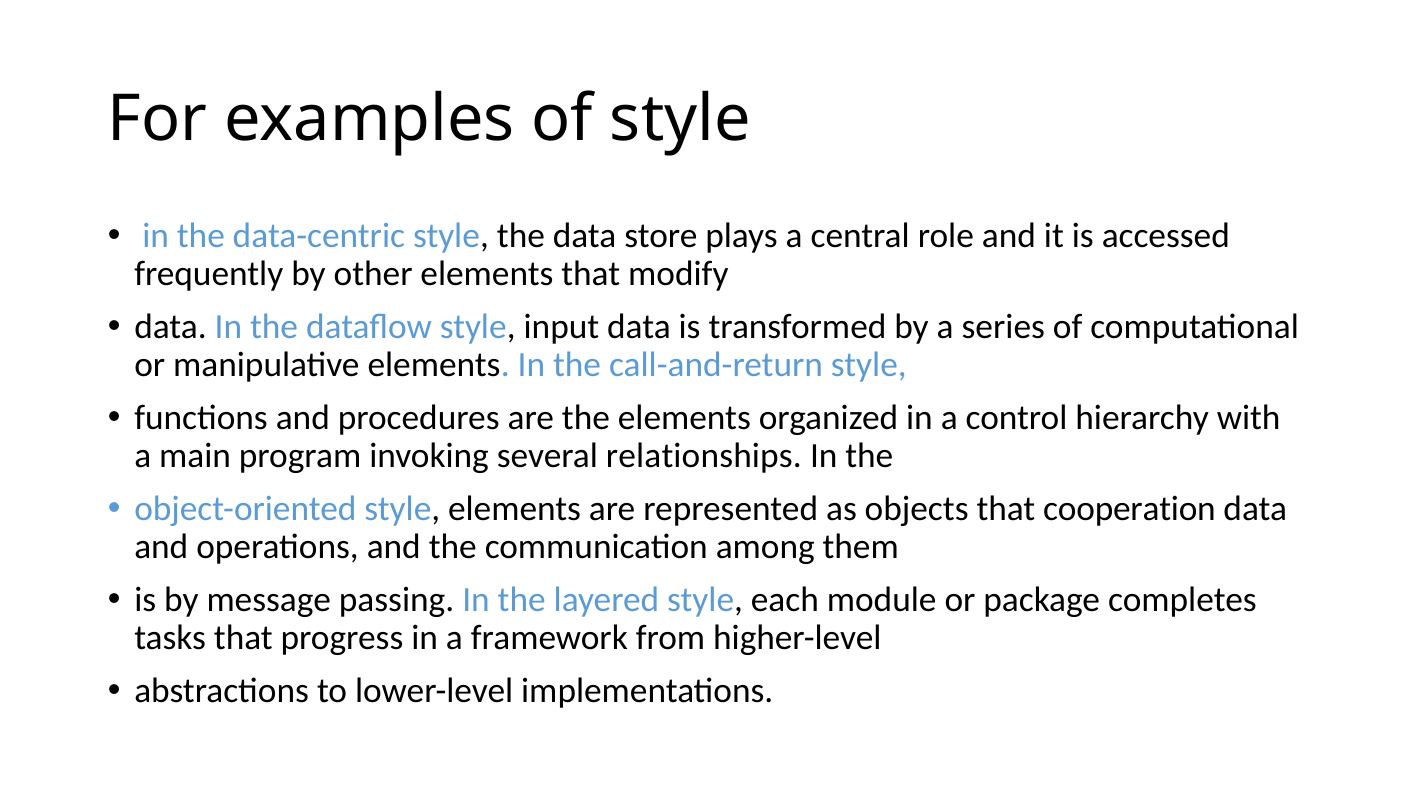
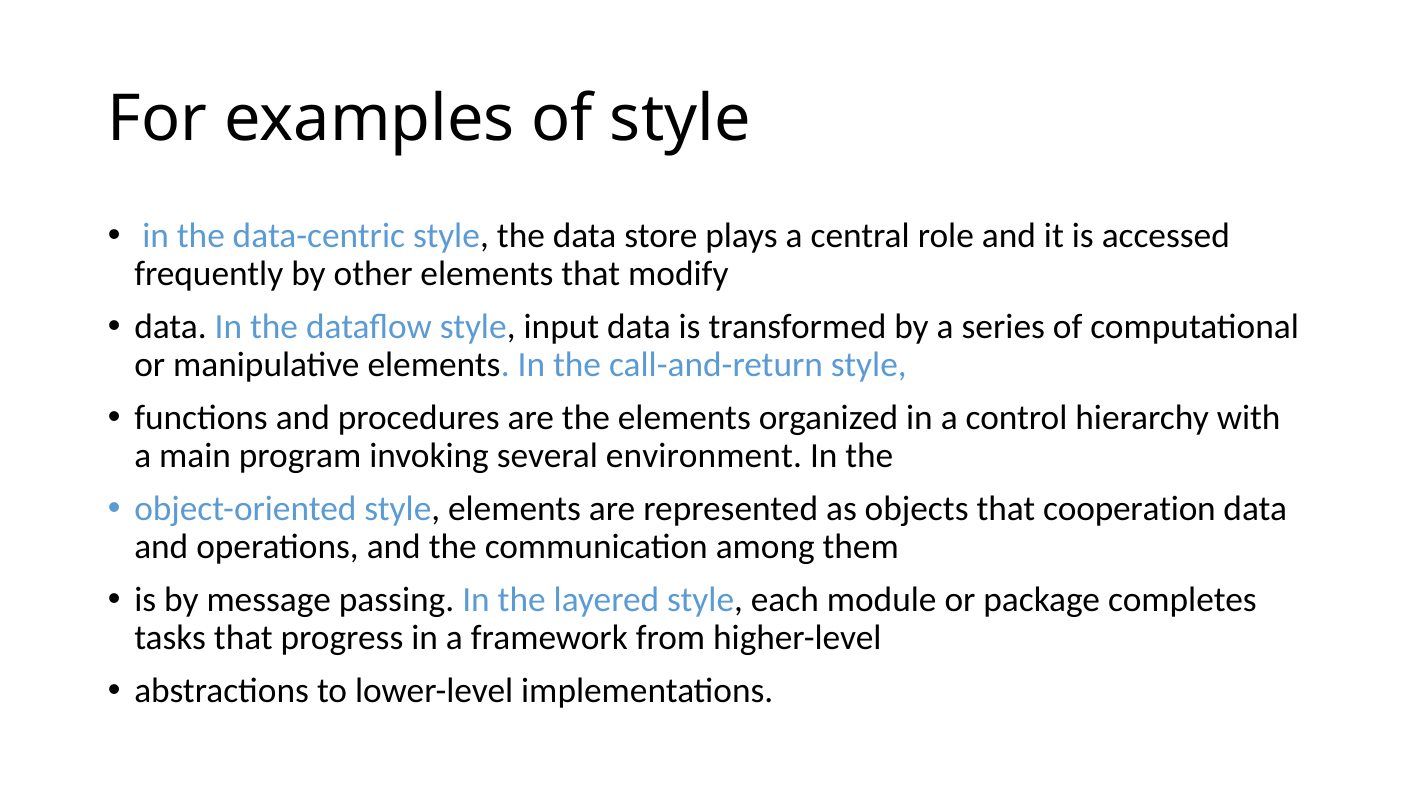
relationships: relationships -> environment
